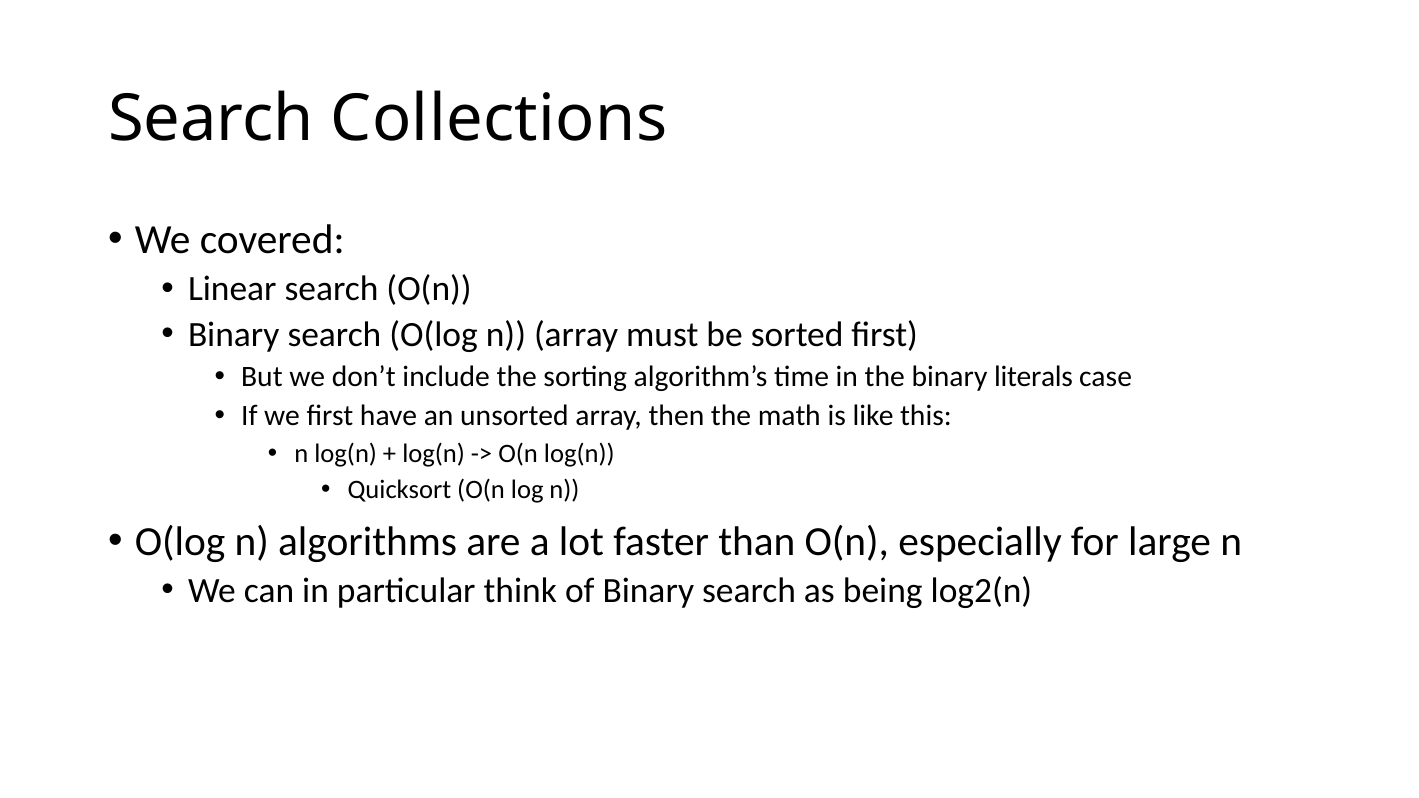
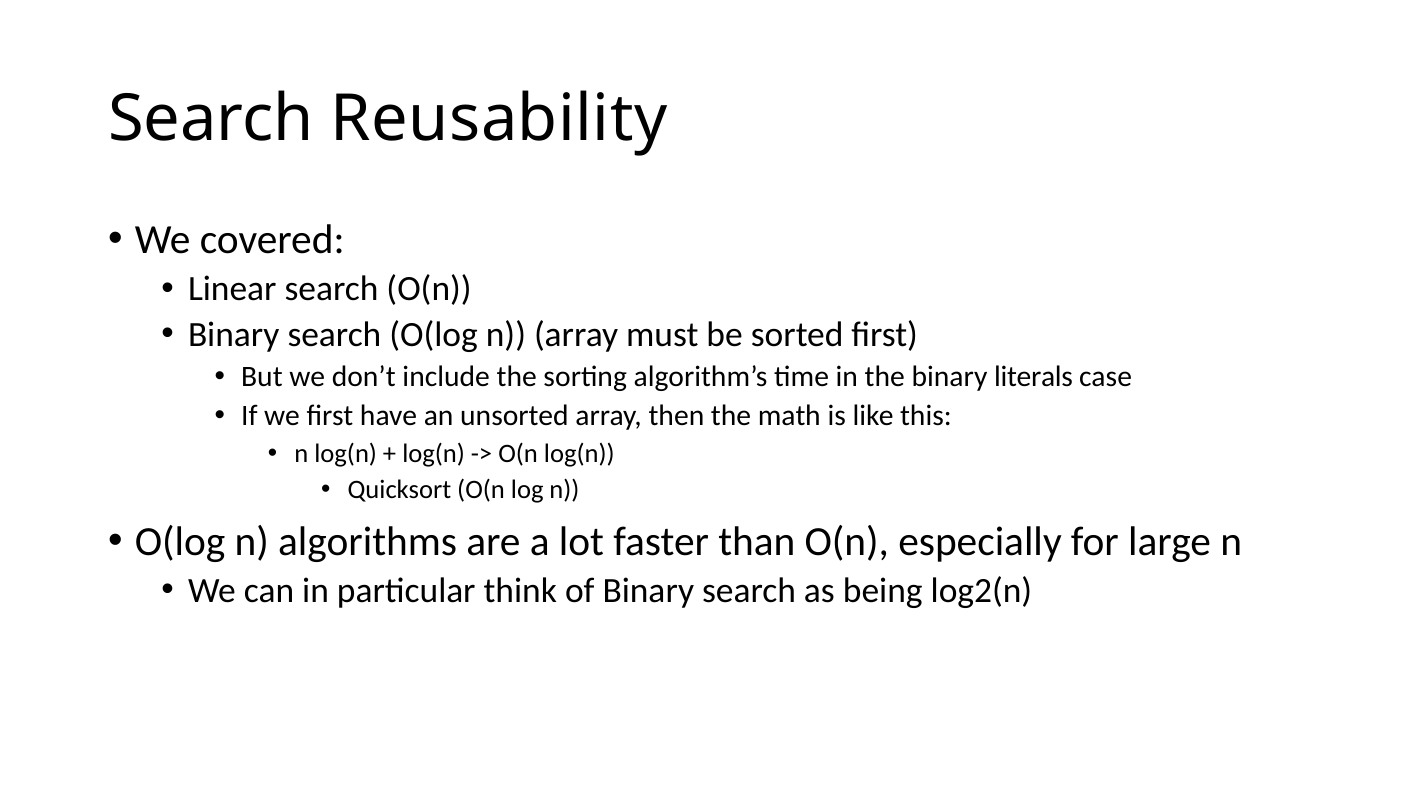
Collections: Collections -> Reusability
